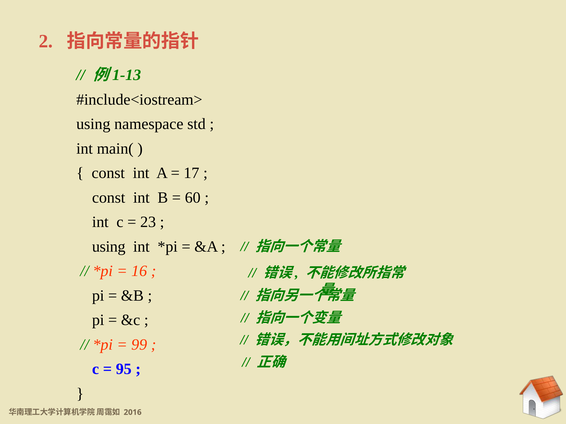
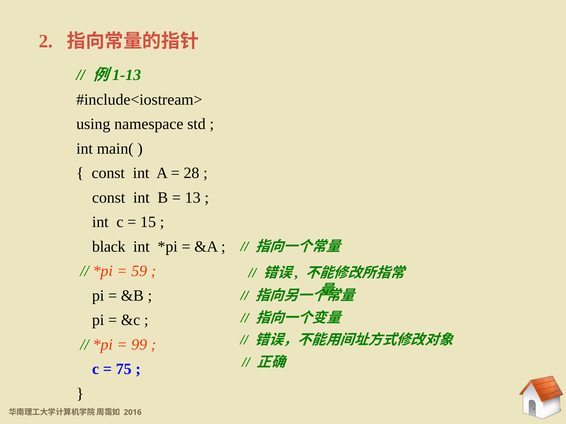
17: 17 -> 28
60: 60 -> 13
23: 23 -> 15
using at (109, 247): using -> black
16: 16 -> 59
95: 95 -> 75
